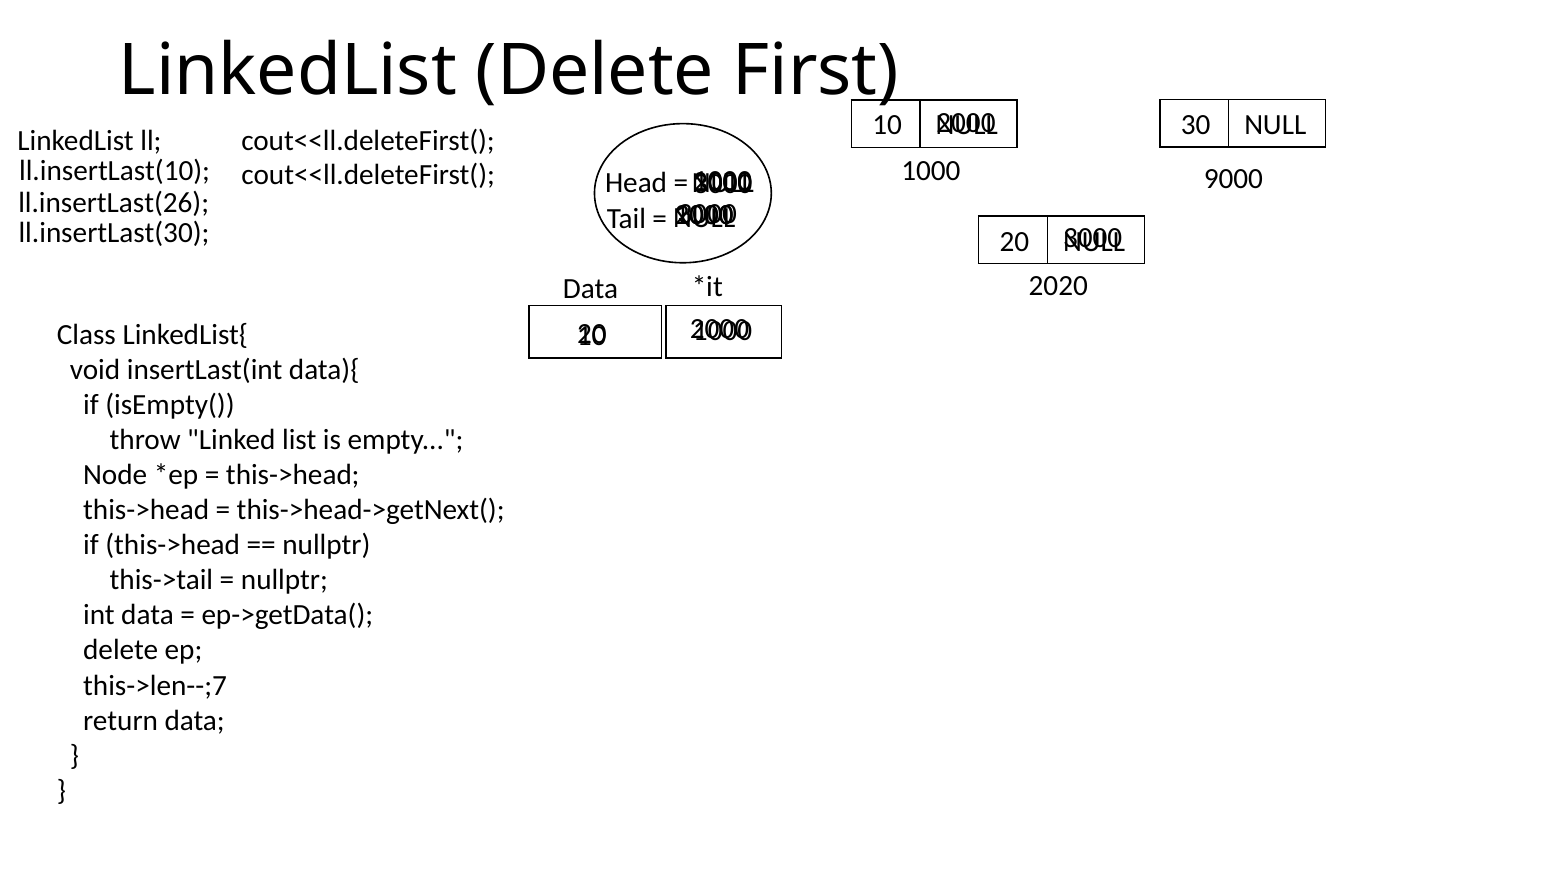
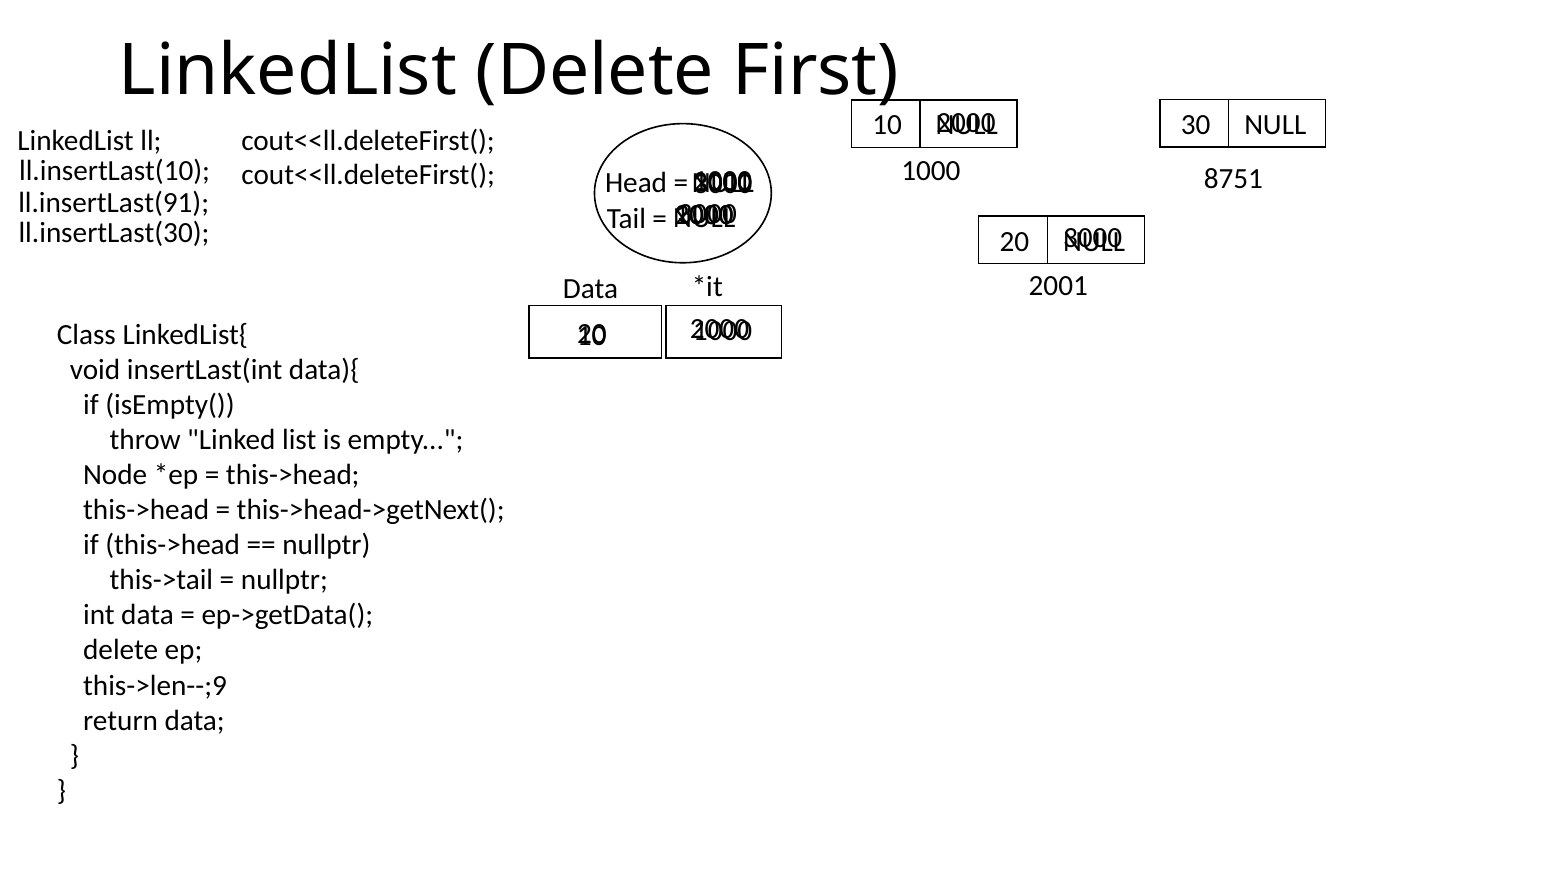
9000: 9000 -> 8751
ll.insertLast(26: ll.insertLast(26 -> ll.insertLast(91
2020: 2020 -> 2001
this->len--;7: this->len--;7 -> this->len--;9
